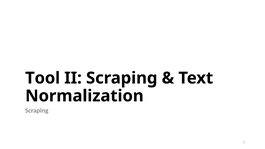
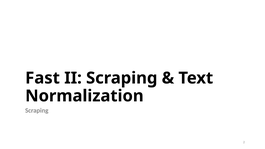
Tool: Tool -> Fast
